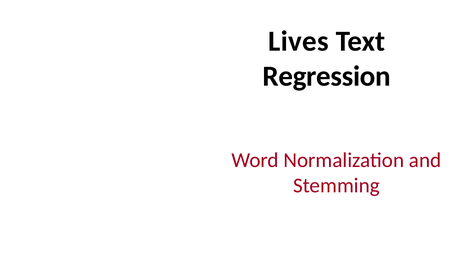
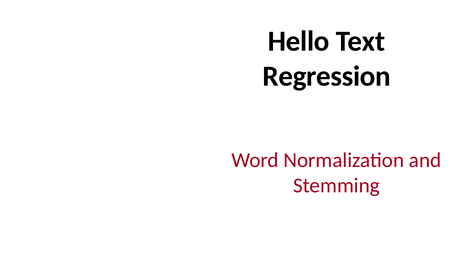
Lives: Lives -> Hello
